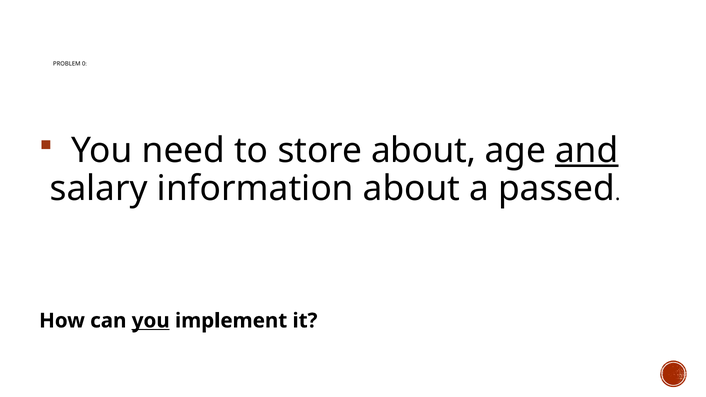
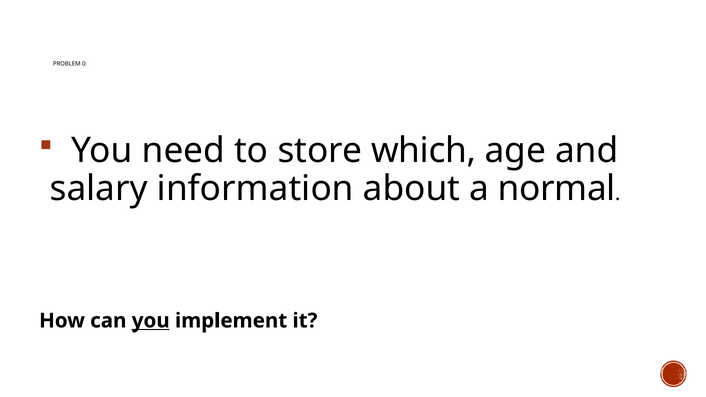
store about: about -> which
and underline: present -> none
passed: passed -> normal
